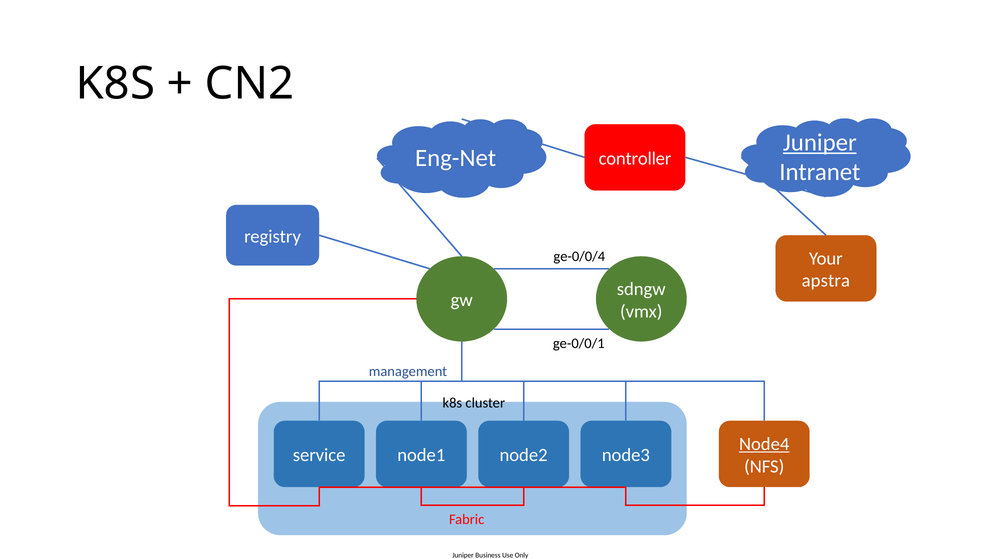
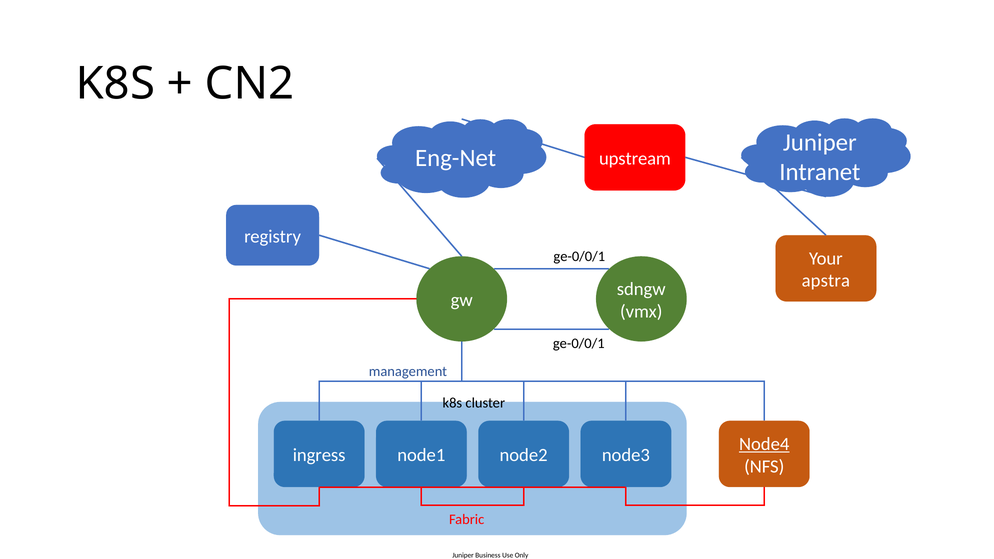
Juniper at (820, 142) underline: present -> none
controller: controller -> upstream
ge-0/0/4 at (579, 257): ge-0/0/4 -> ge-0/0/1
service: service -> ingress
